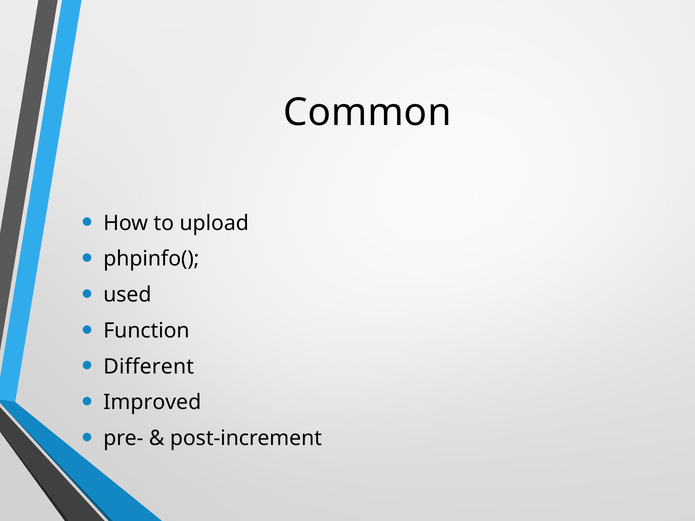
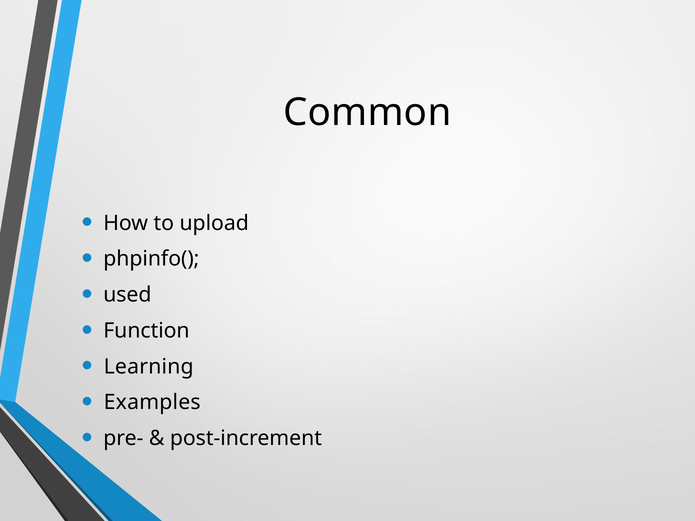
Different: Different -> Learning
Improved: Improved -> Examples
